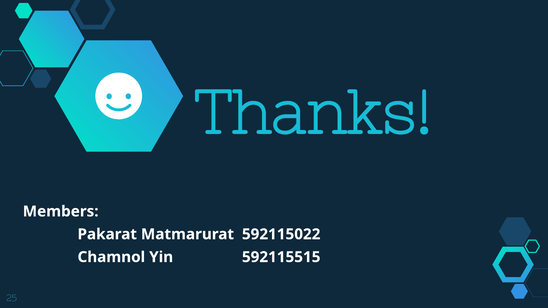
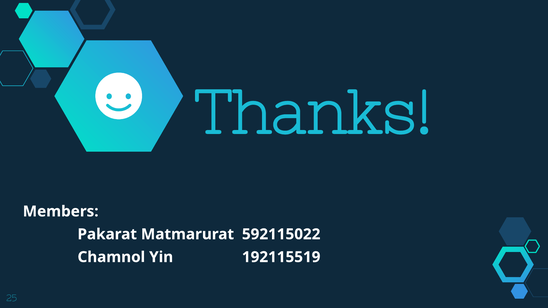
592115515: 592115515 -> 192115519
